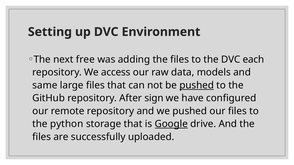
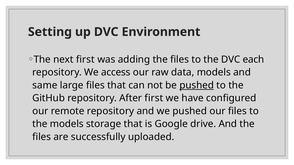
next free: free -> first
After sign: sign -> first
the python: python -> models
Google underline: present -> none
